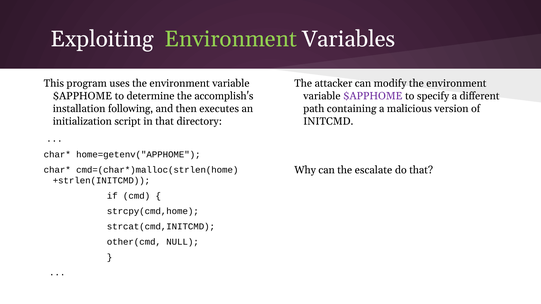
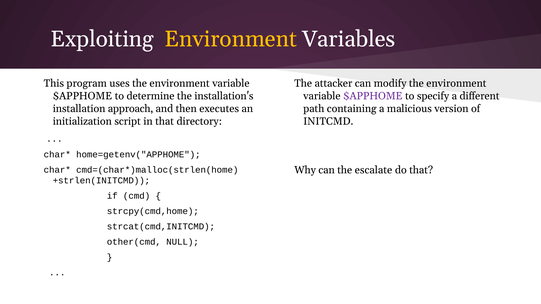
Environment at (231, 39) colour: light green -> yellow
accomplish's: accomplish's -> installation's
following: following -> approach
